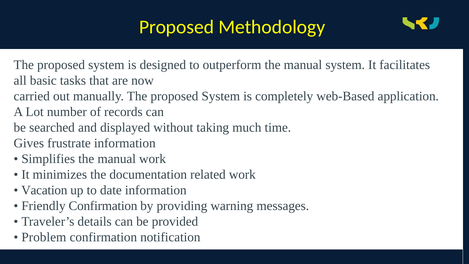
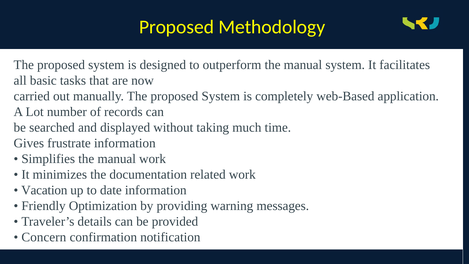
Friendly Confirmation: Confirmation -> Optimization
Problem: Problem -> Concern
